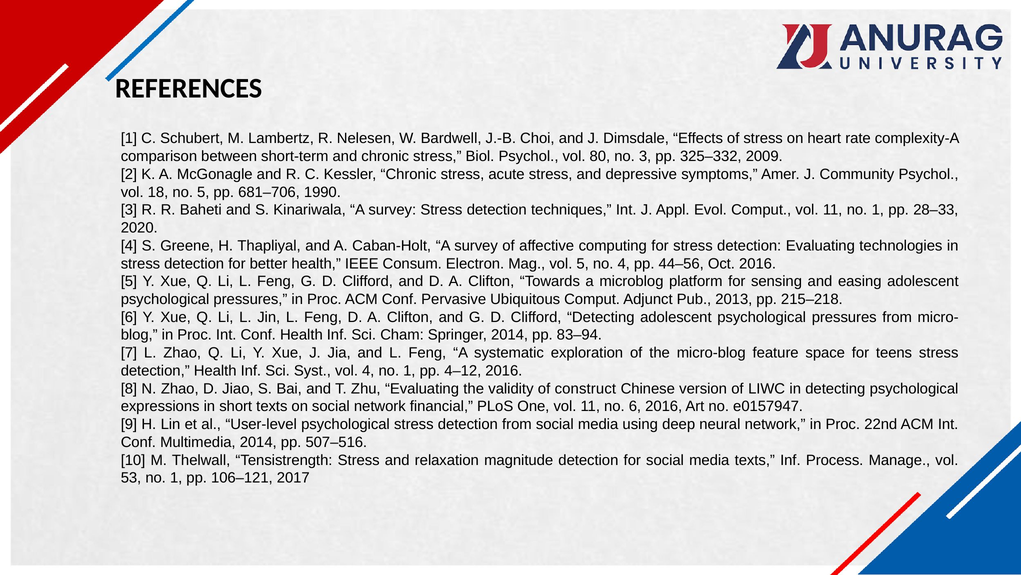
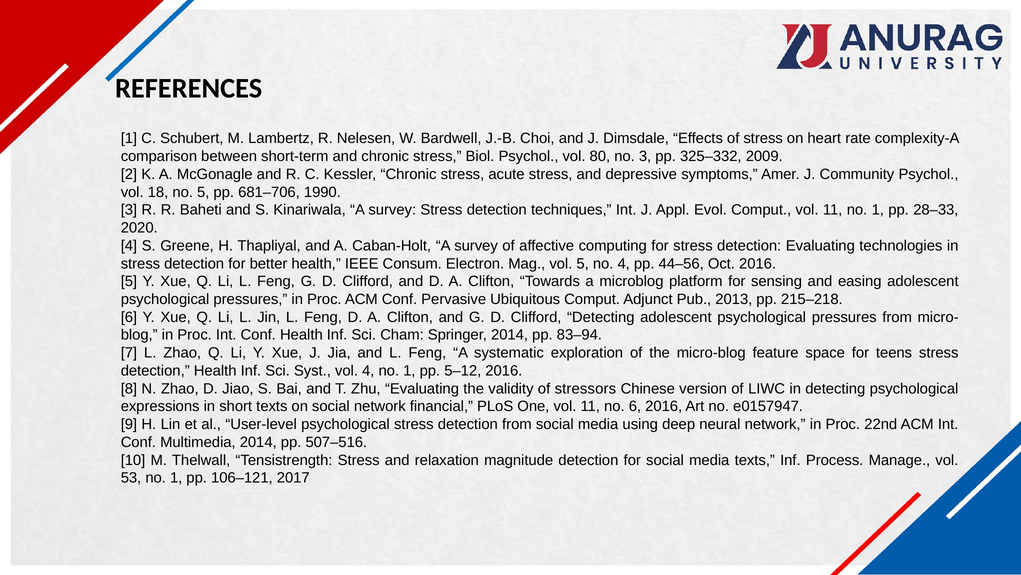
4–12: 4–12 -> 5–12
construct: construct -> stressors
